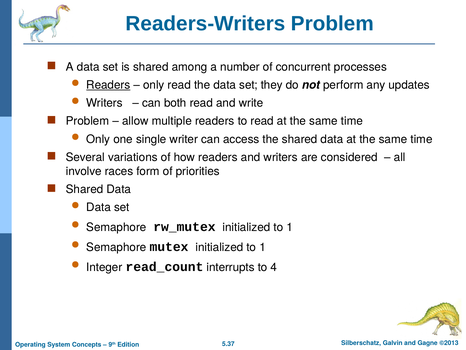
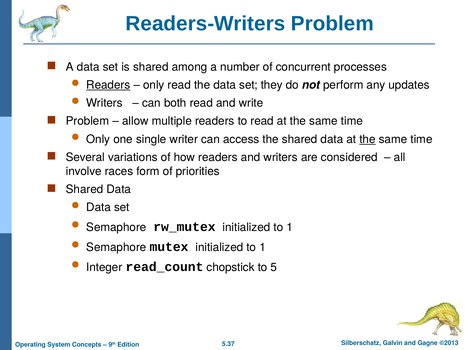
the at (367, 139) underline: none -> present
interrupts: interrupts -> chopstick
4: 4 -> 5
